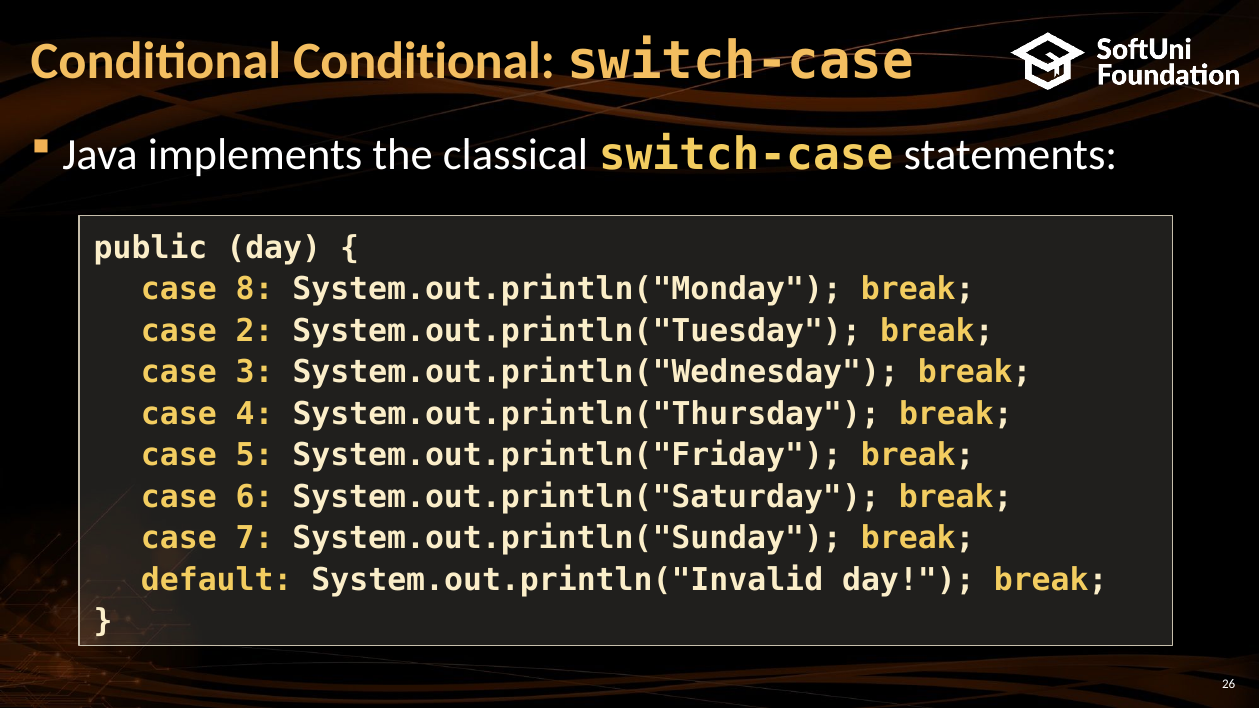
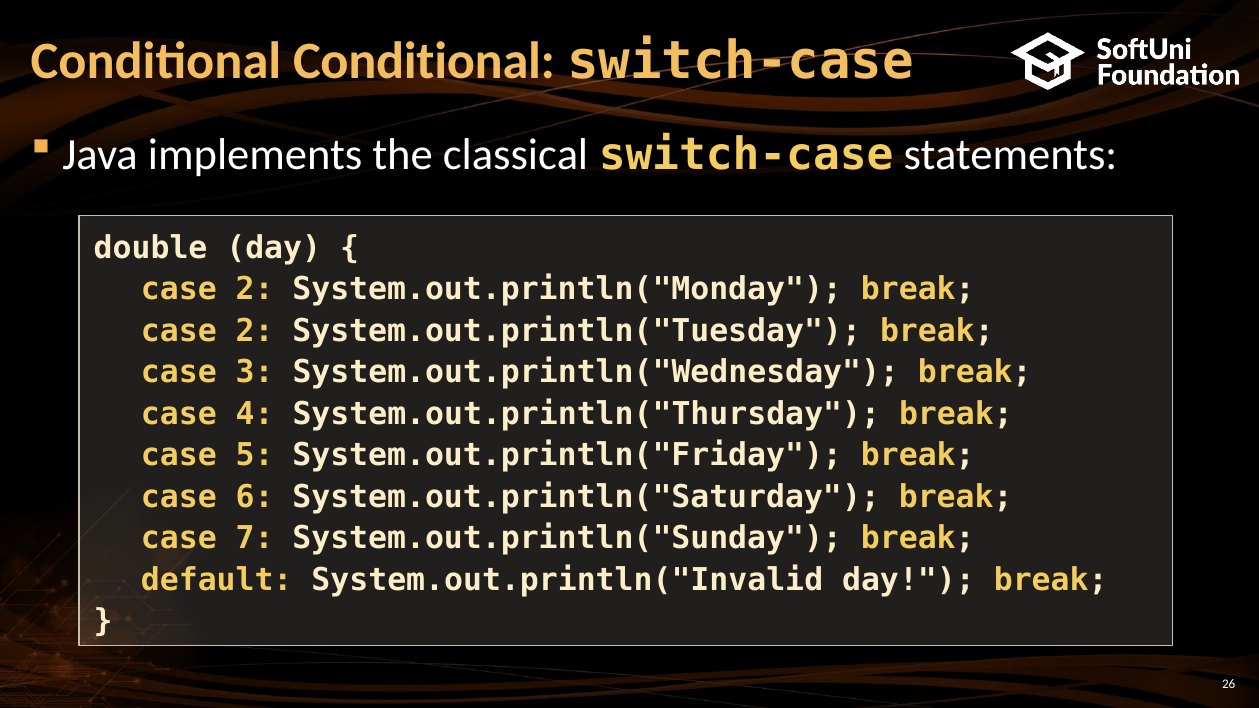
public: public -> double
8 at (255, 289): 8 -> 2
